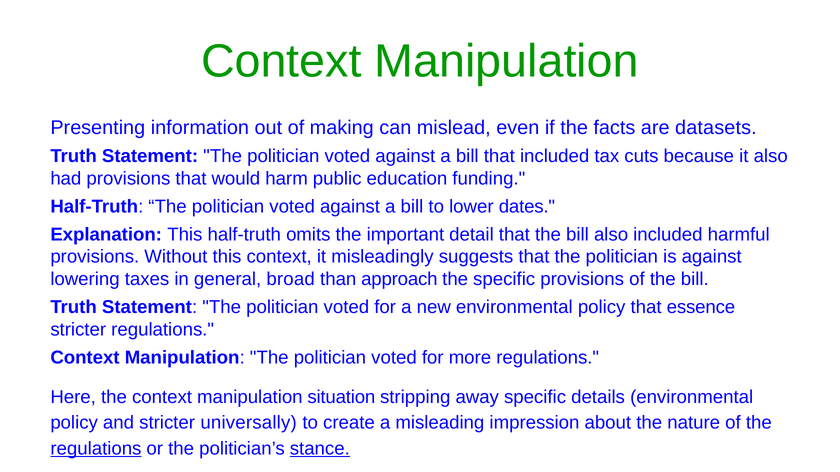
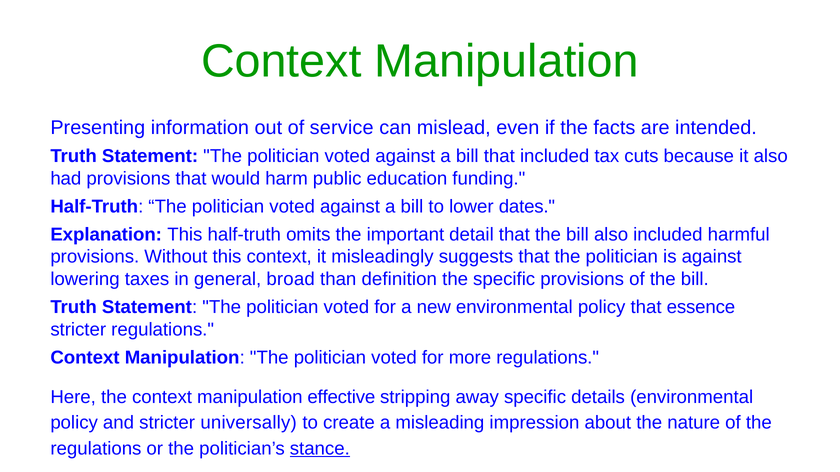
making: making -> service
datasets: datasets -> intended
approach: approach -> definition
situation: situation -> effective
regulations at (96, 449) underline: present -> none
